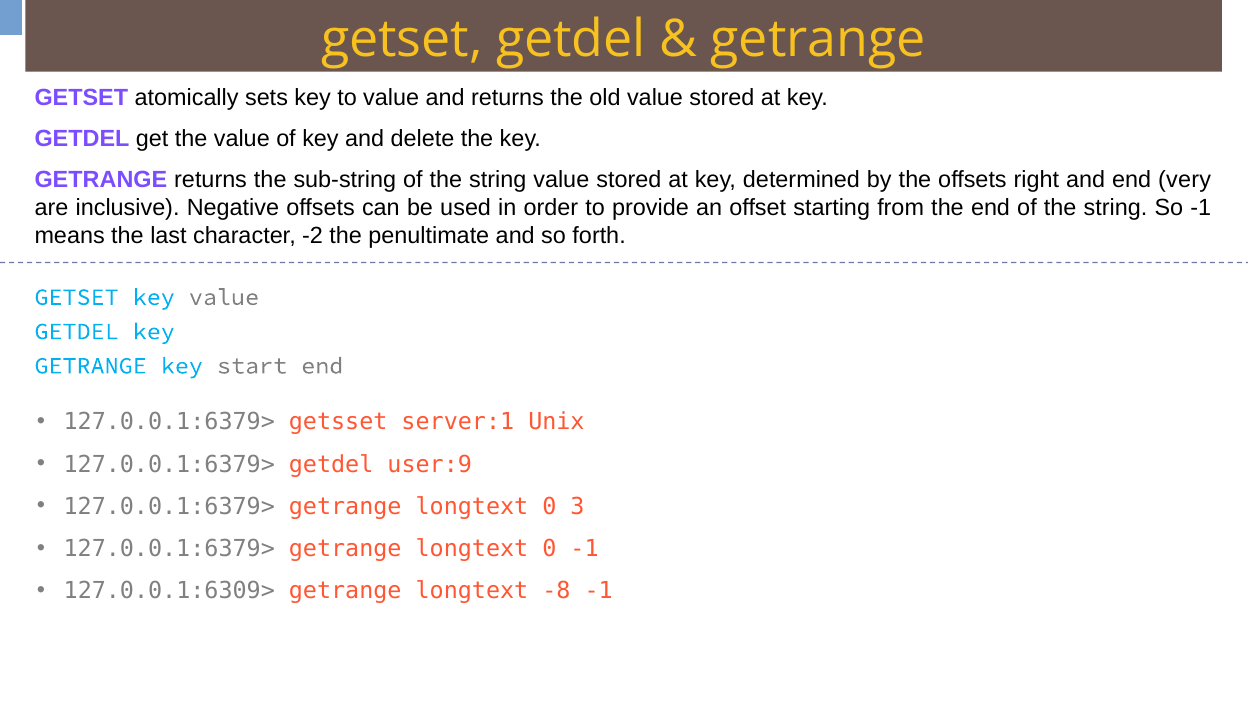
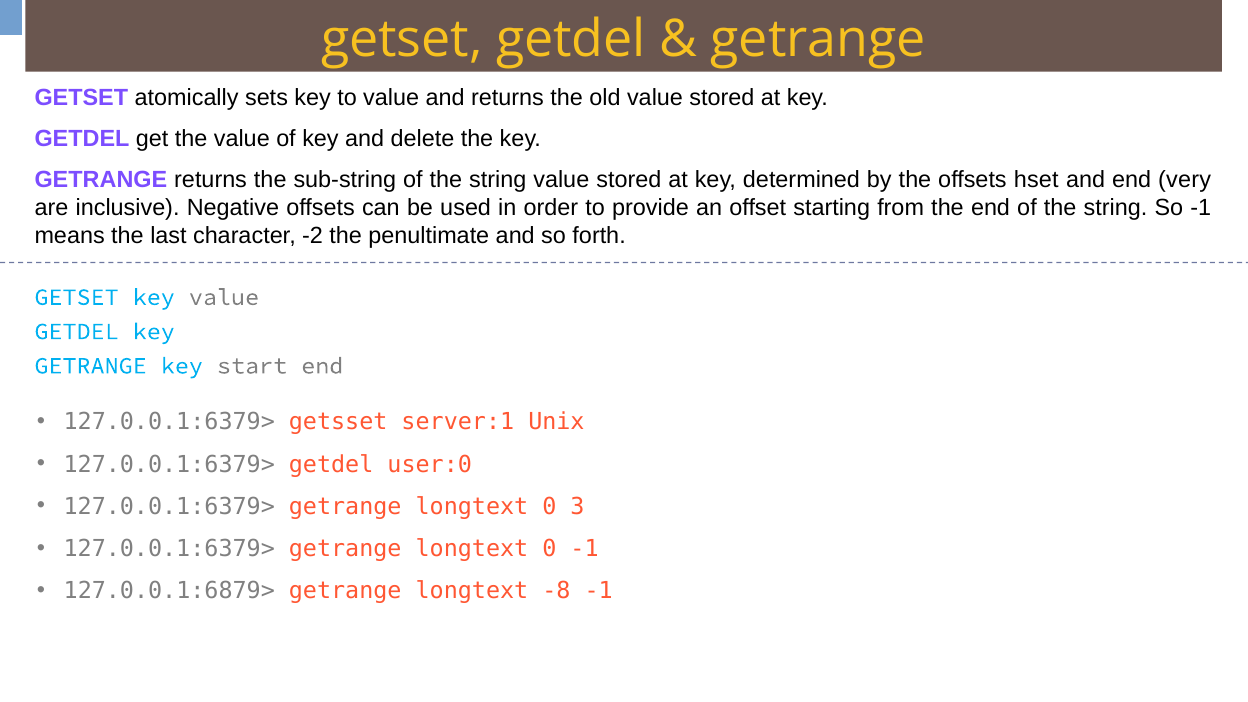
right: right -> hset
user:9: user:9 -> user:0
127.0.0.1:6309>: 127.0.0.1:6309> -> 127.0.0.1:6879>
